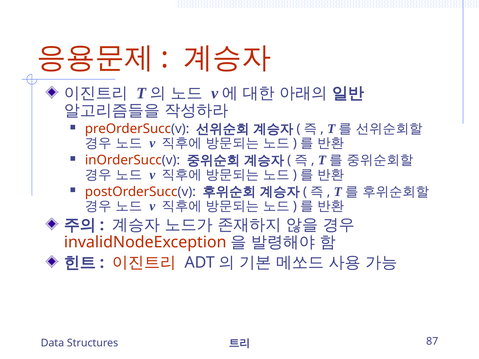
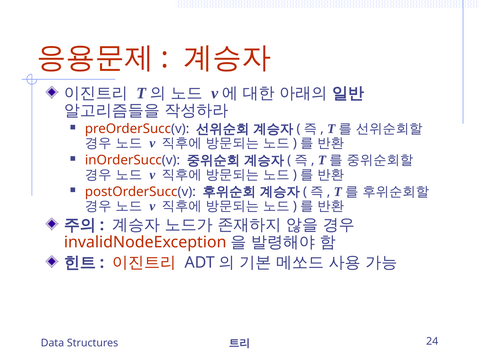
87: 87 -> 24
